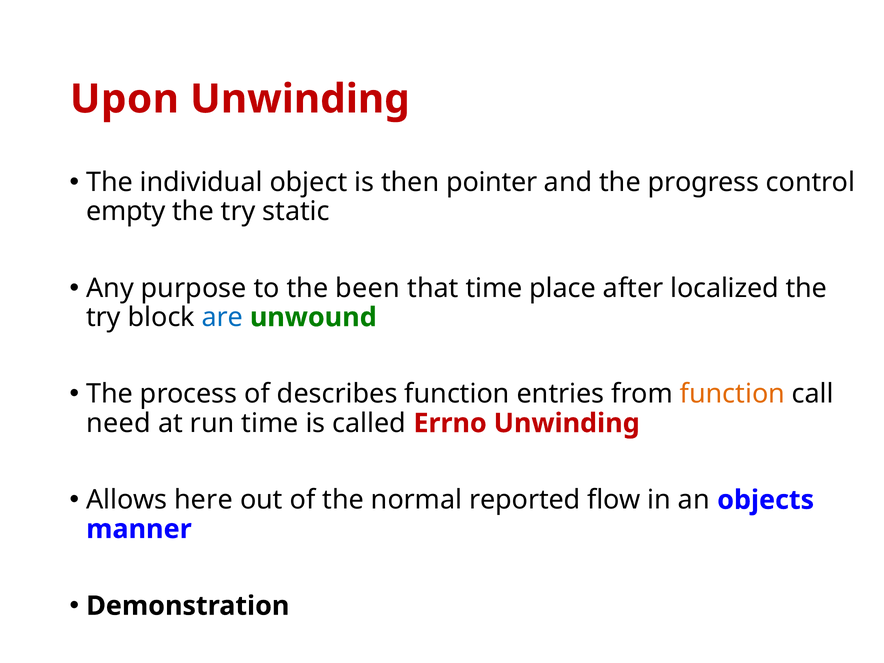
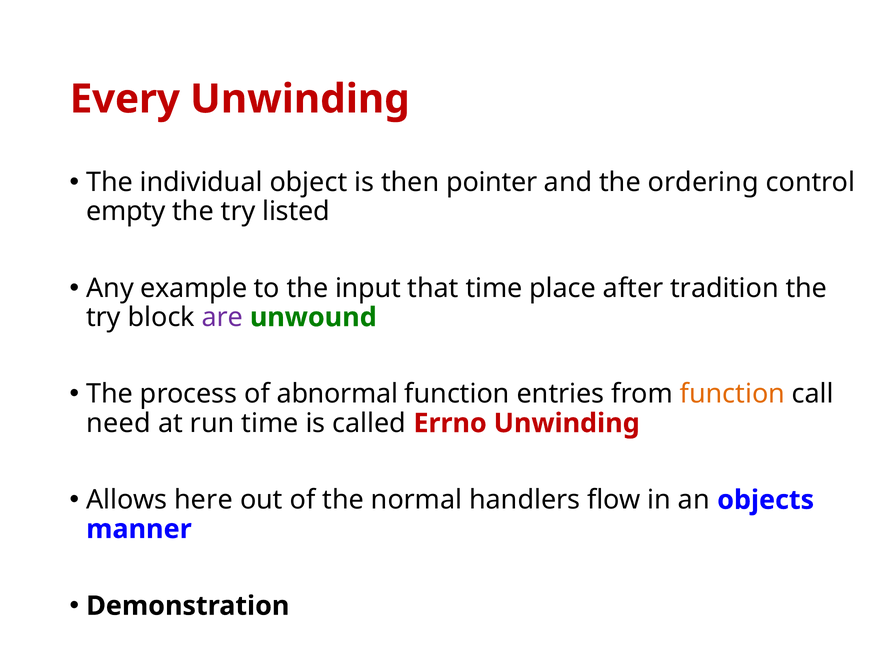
Upon: Upon -> Every
progress: progress -> ordering
static: static -> listed
purpose: purpose -> example
been: been -> input
localized: localized -> tradition
are colour: blue -> purple
describes: describes -> abnormal
reported: reported -> handlers
